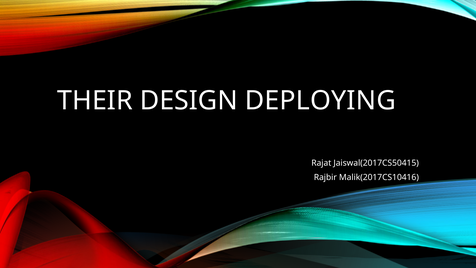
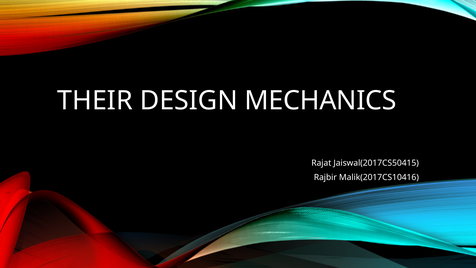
DEPLOYING: DEPLOYING -> MECHANICS
